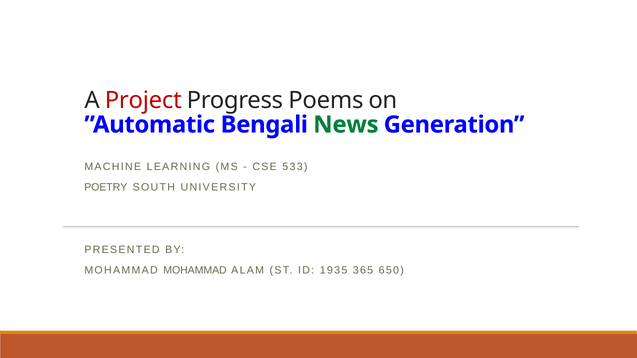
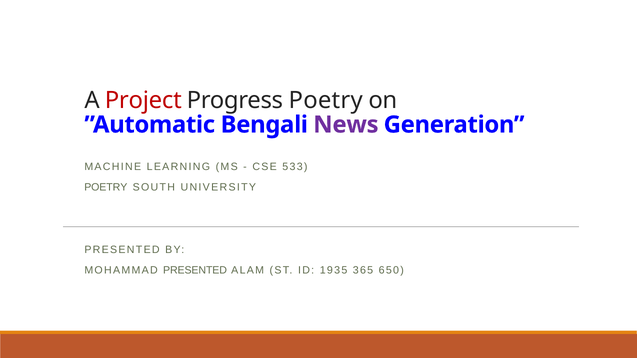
Progress Poems: Poems -> Poetry
News colour: green -> purple
MOHAMMAD MOHAMMAD: MOHAMMAD -> PRESENTED
